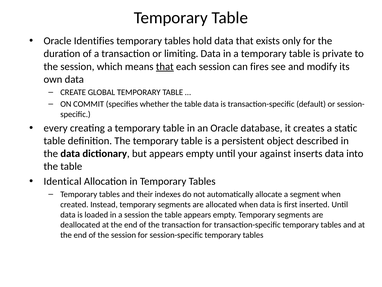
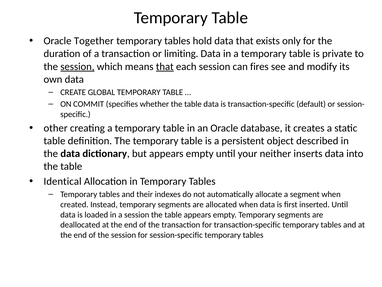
Identifies: Identifies -> Together
session at (77, 66) underline: none -> present
every: every -> other
against: against -> neither
